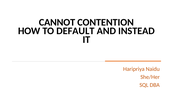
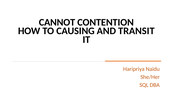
DEFAULT: DEFAULT -> CAUSING
INSTEAD: INSTEAD -> TRANSIT
